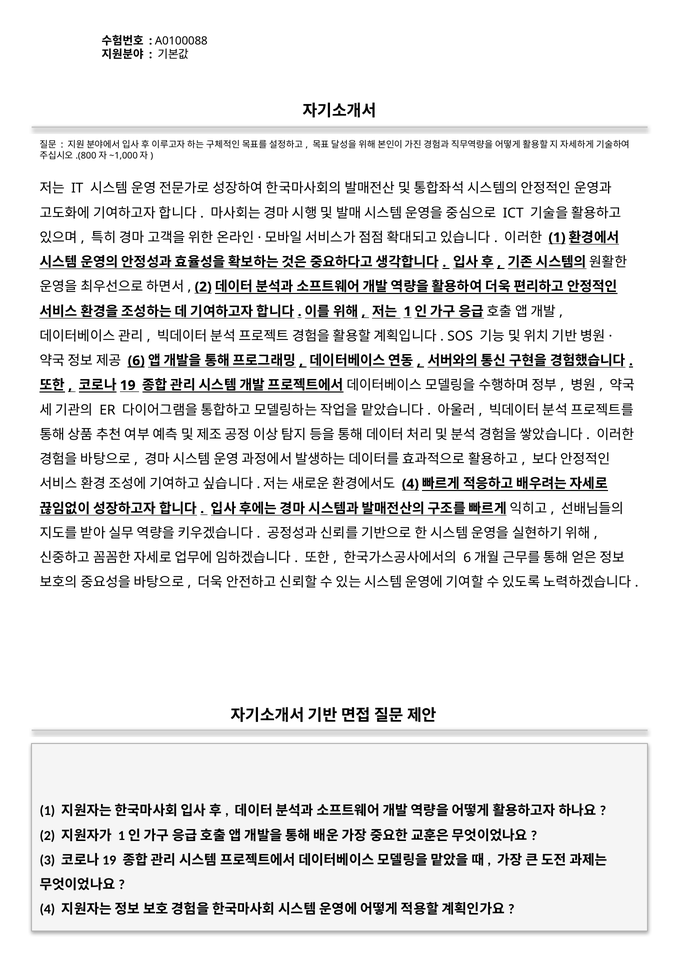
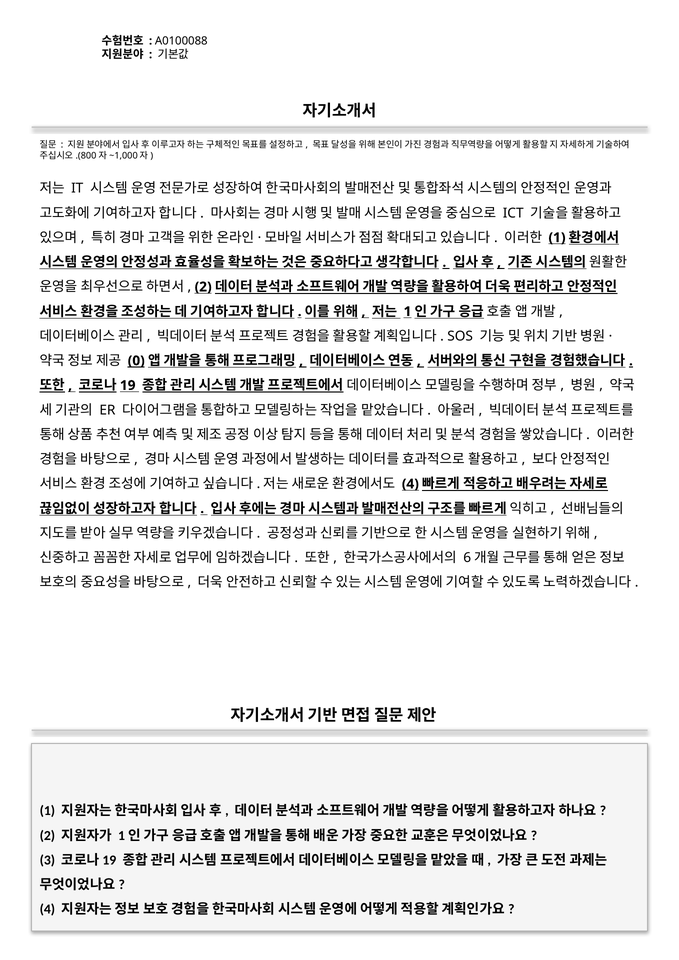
6: 6 -> 0
